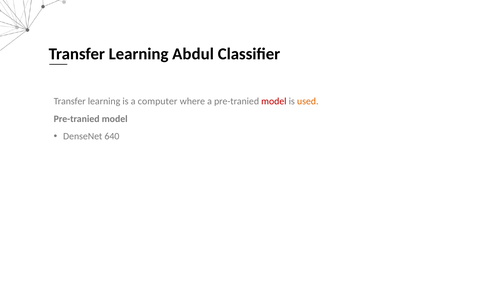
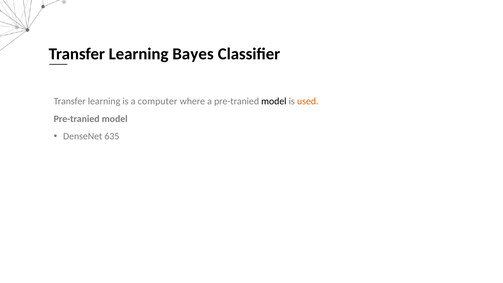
Abdul: Abdul -> Bayes
model at (274, 101) colour: red -> black
640: 640 -> 635
